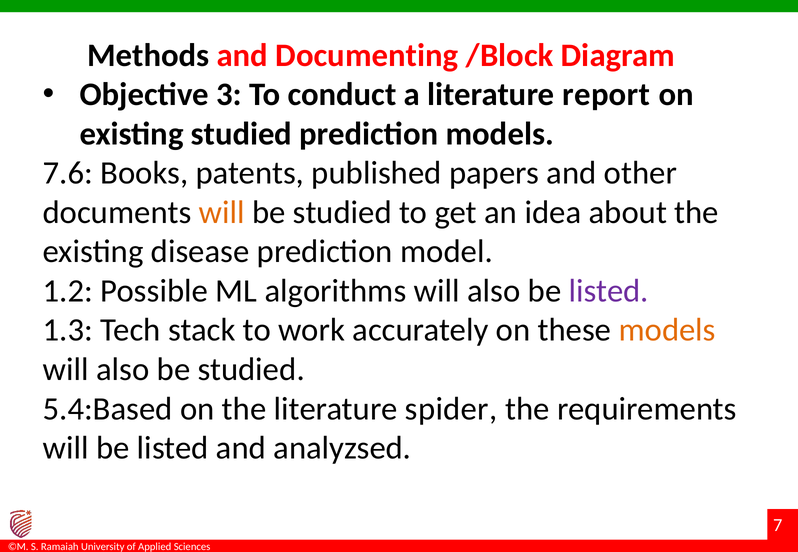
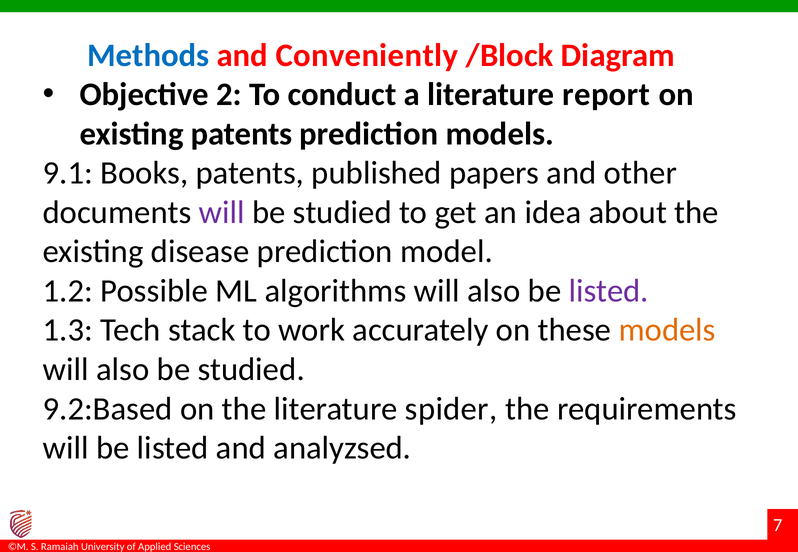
Methods colour: black -> blue
Documenting: Documenting -> Conveniently
3: 3 -> 2
existing studied: studied -> patents
7.6: 7.6 -> 9.1
will at (222, 213) colour: orange -> purple
5.4:Based: 5.4:Based -> 9.2:Based
